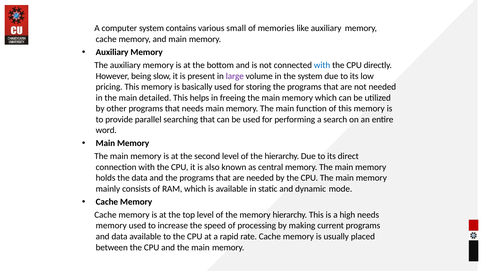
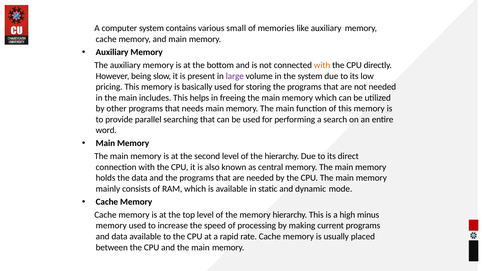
with at (322, 65) colour: blue -> orange
detailed: detailed -> includes
high needs: needs -> minus
